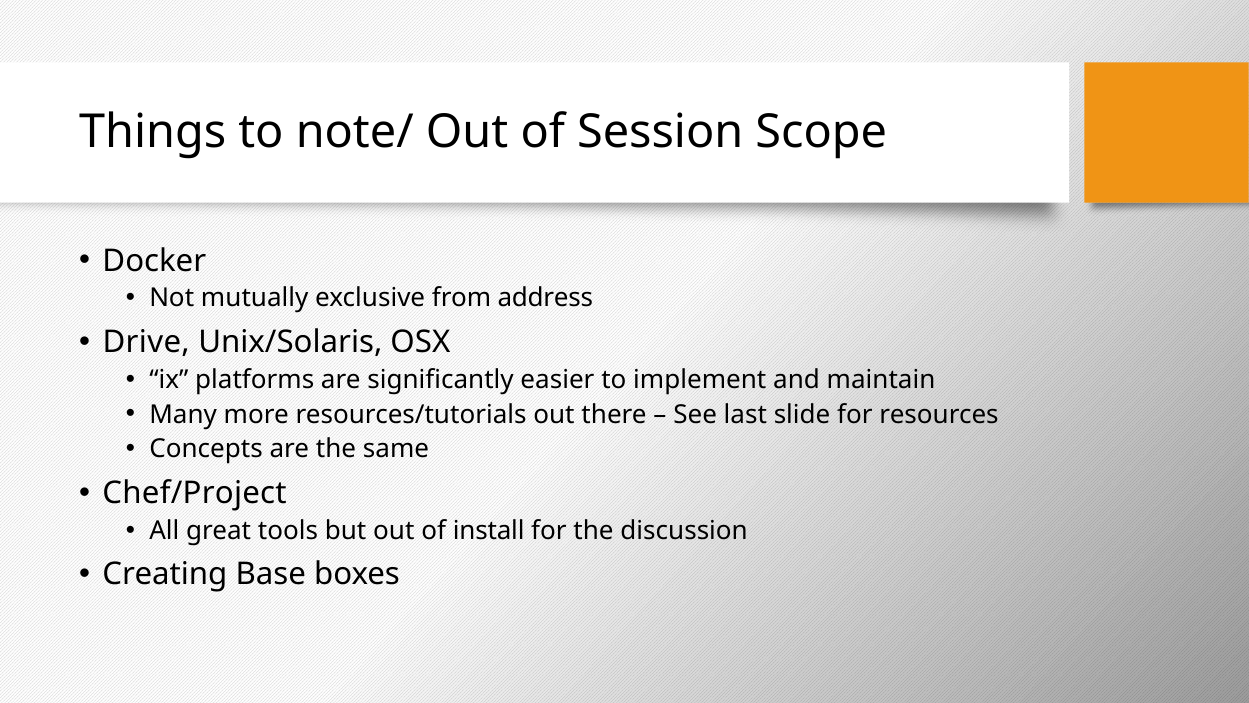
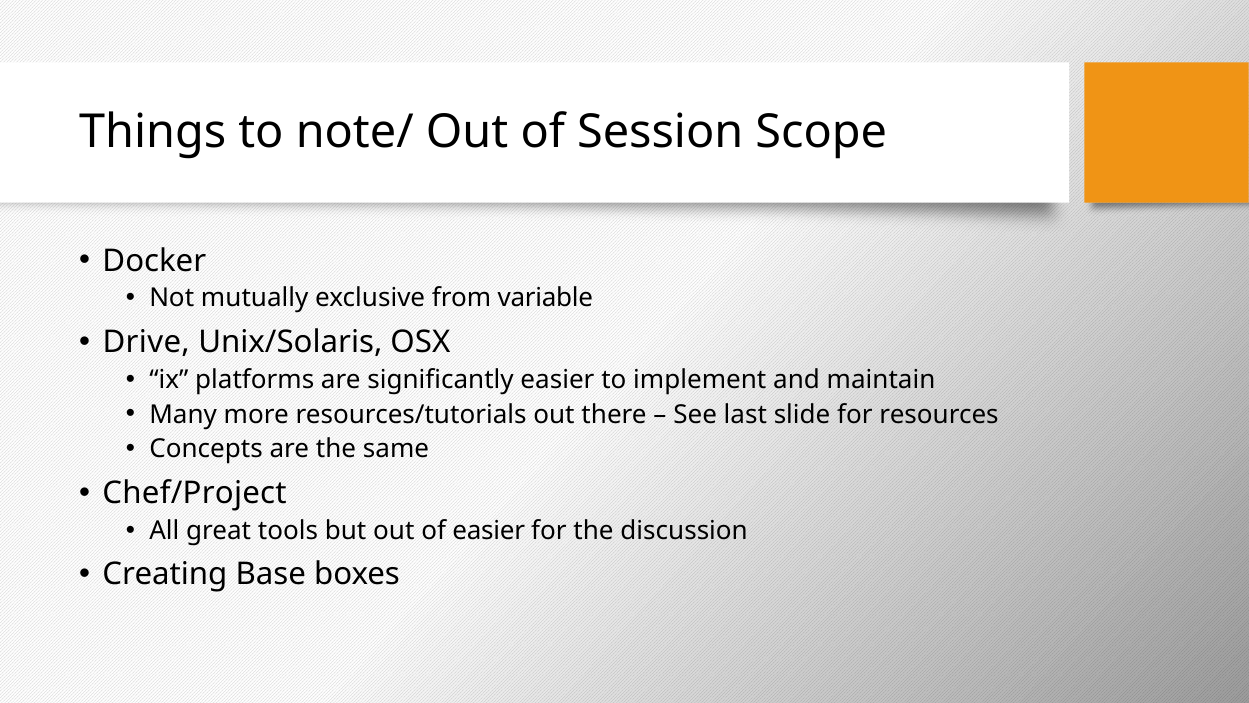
address: address -> variable
of install: install -> easier
